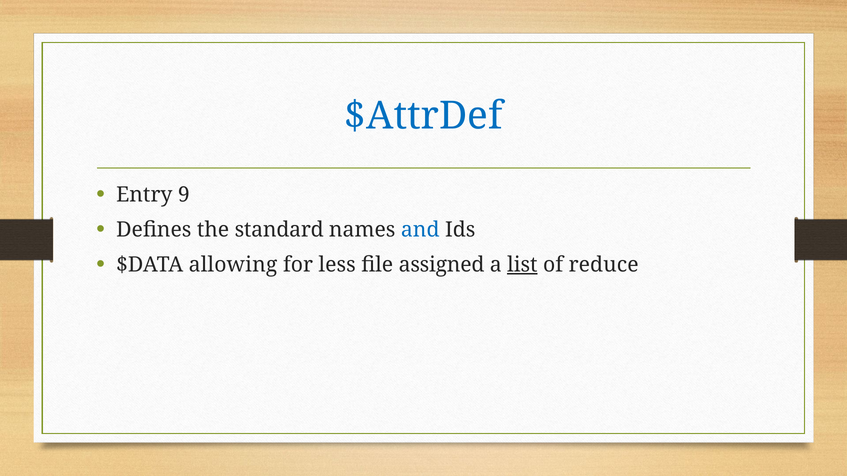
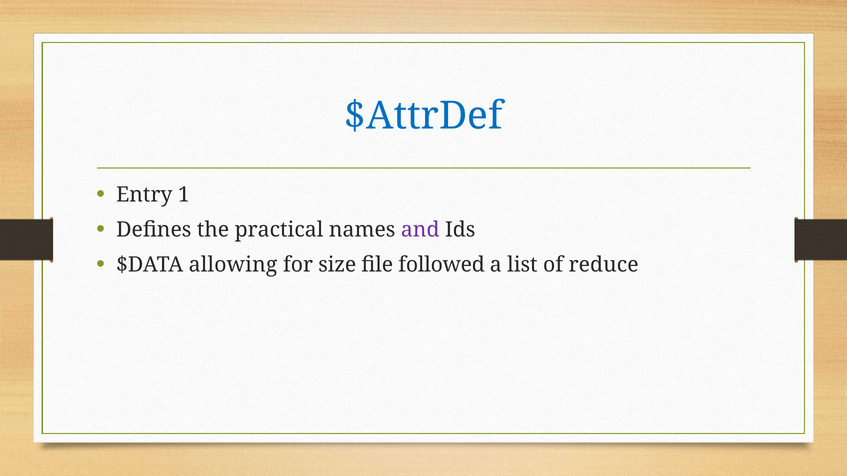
9: 9 -> 1
standard: standard -> practical
and colour: blue -> purple
less: less -> size
assigned: assigned -> followed
list underline: present -> none
